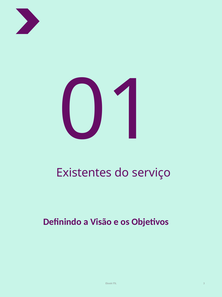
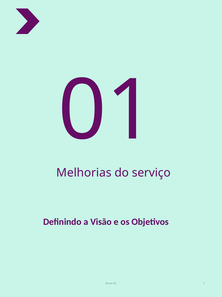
Existentes: Existentes -> Melhorias
